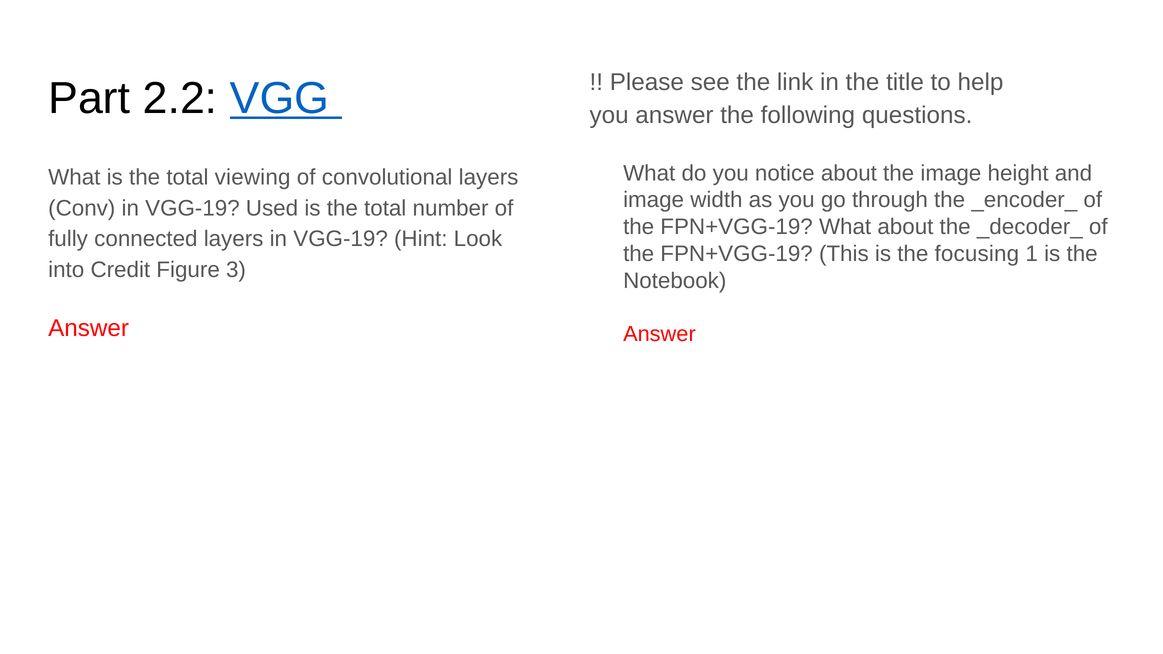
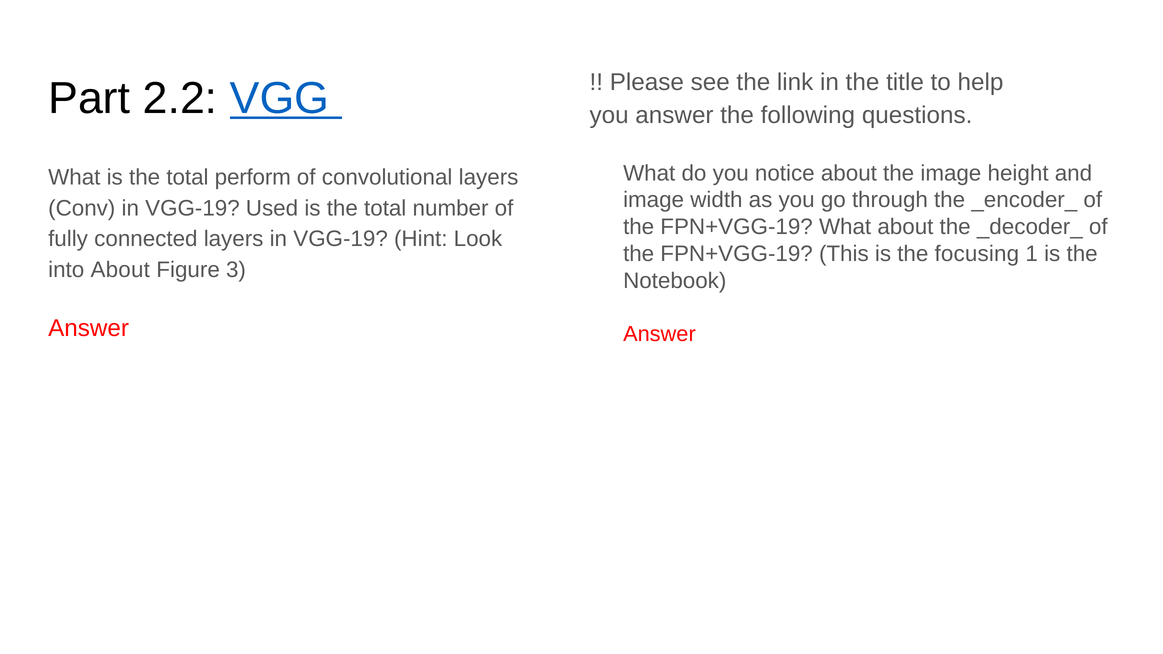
viewing: viewing -> perform
into Credit: Credit -> About
